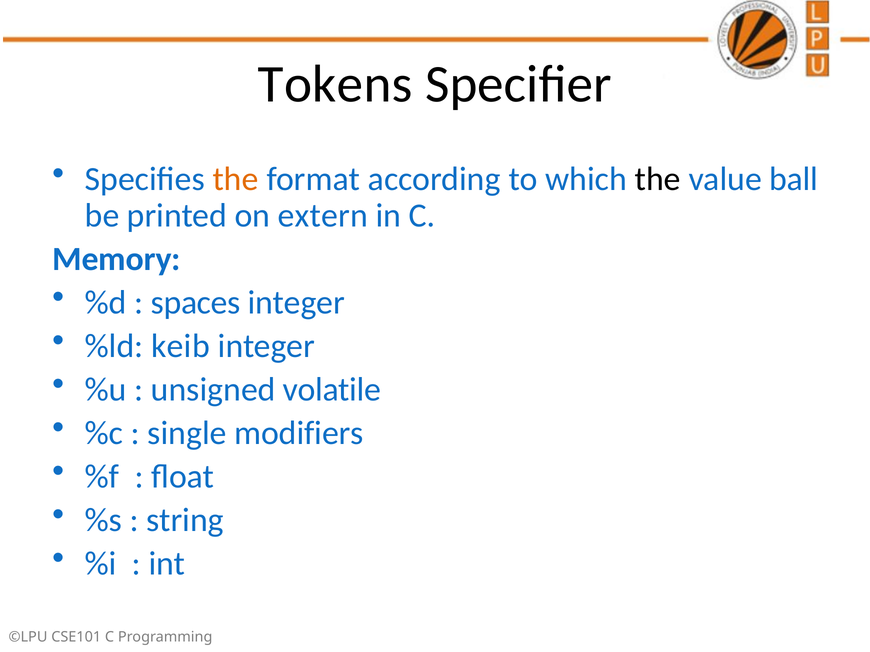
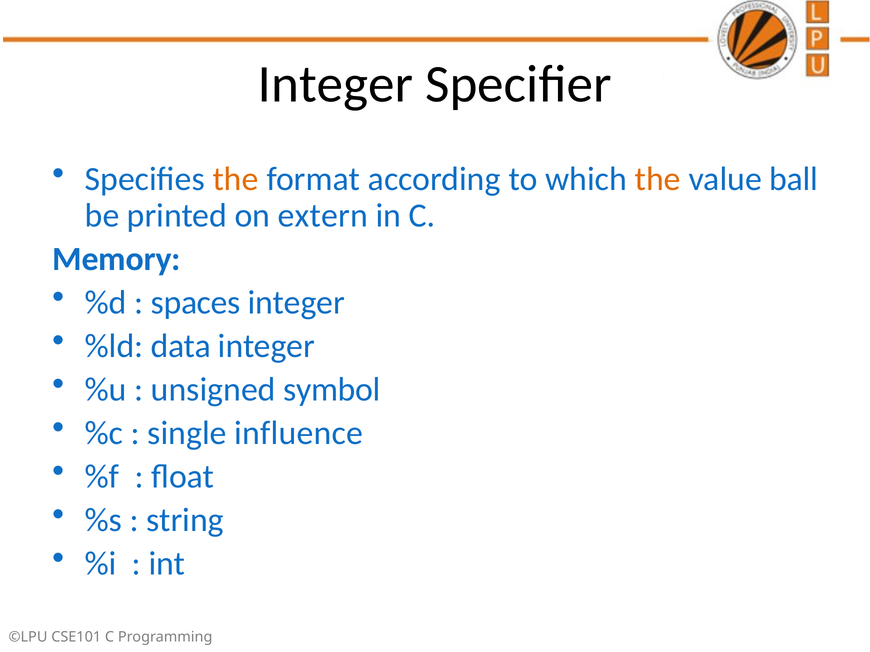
Tokens at (335, 84): Tokens -> Integer
the at (658, 179) colour: black -> orange
keib: keib -> data
volatile: volatile -> symbol
modifiers: modifiers -> influence
